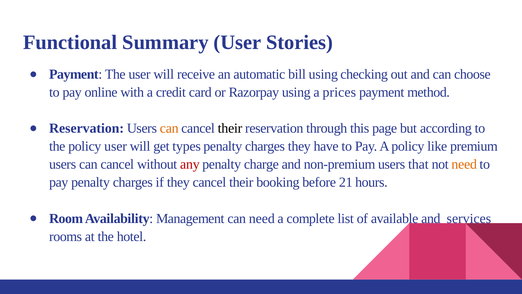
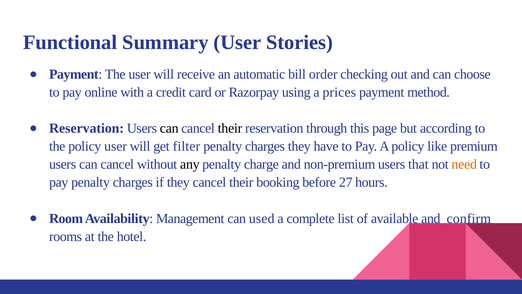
bill using: using -> order
can at (169, 128) colour: orange -> black
types: types -> filter
any colour: red -> black
21: 21 -> 27
can need: need -> used
services: services -> confirm
